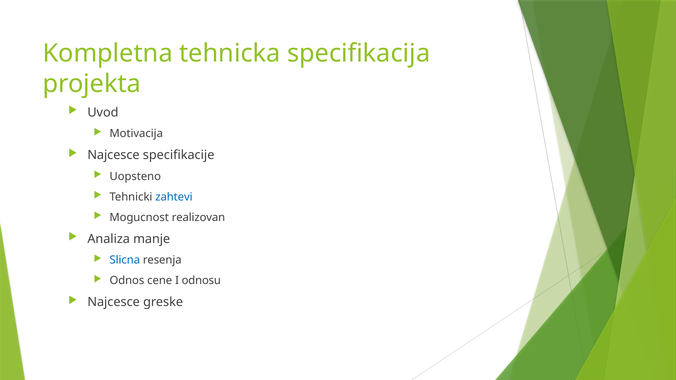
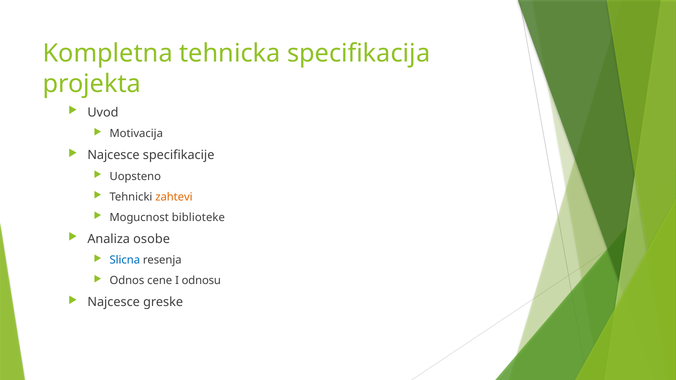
zahtevi colour: blue -> orange
realizovan: realizovan -> biblioteke
manje: manje -> osobe
